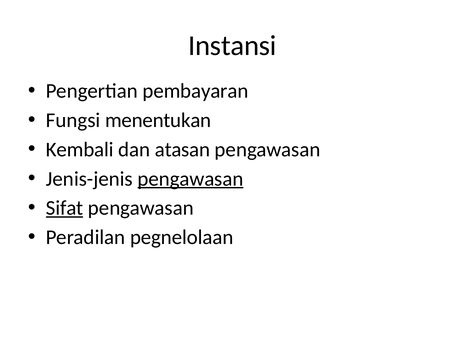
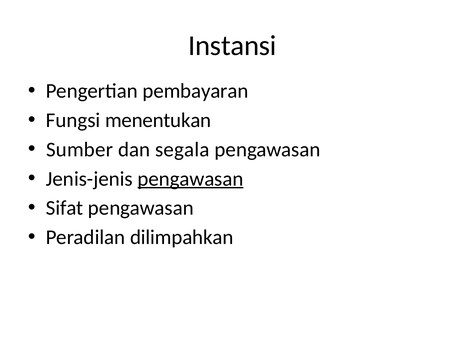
Kembali: Kembali -> Sumber
atasan: atasan -> segala
Sifat underline: present -> none
pegnelolaan: pegnelolaan -> dilimpahkan
